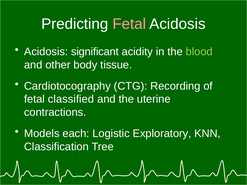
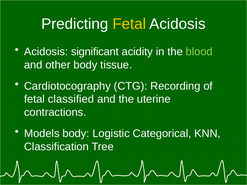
Fetal at (129, 24) colour: pink -> yellow
Models each: each -> body
Exploratory: Exploratory -> Categorical
